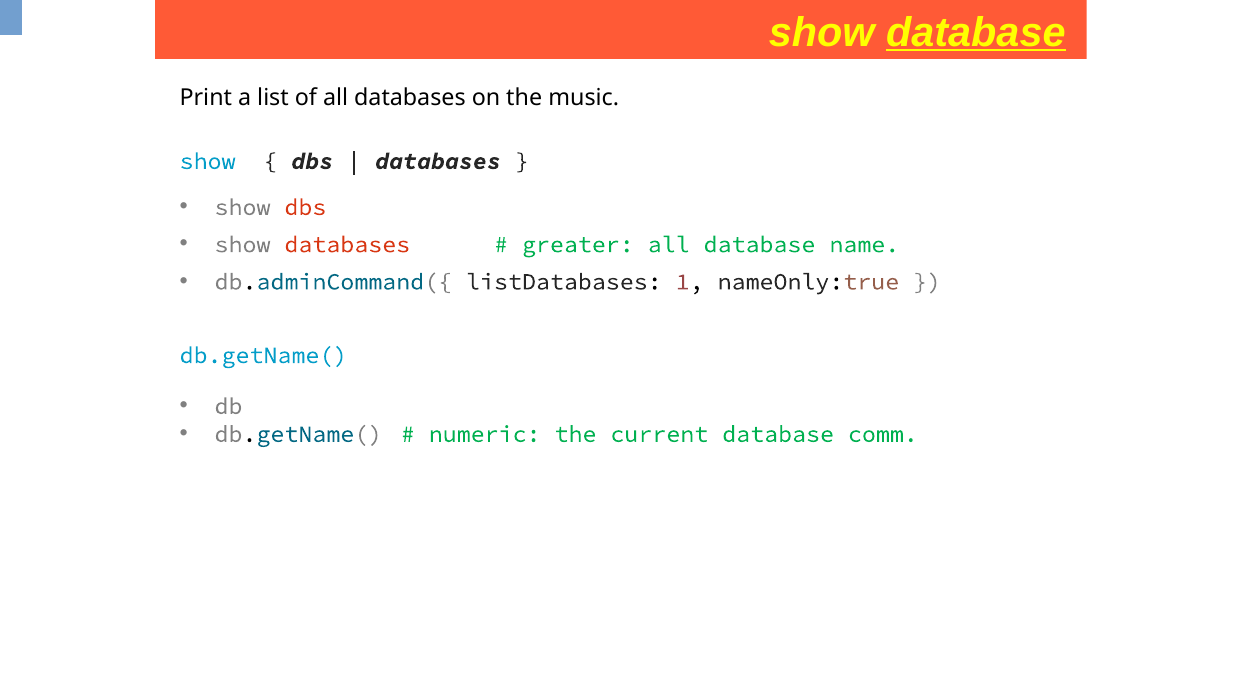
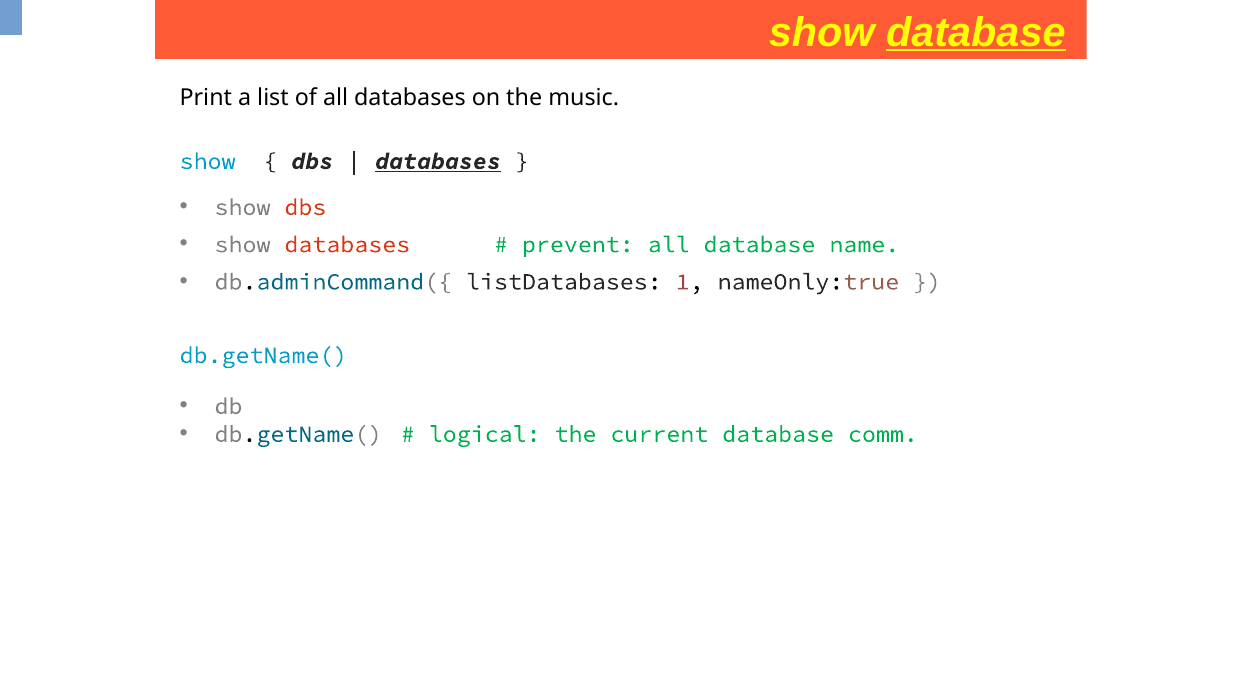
databases at (438, 161) underline: none -> present
greater: greater -> prevent
numeric: numeric -> logical
